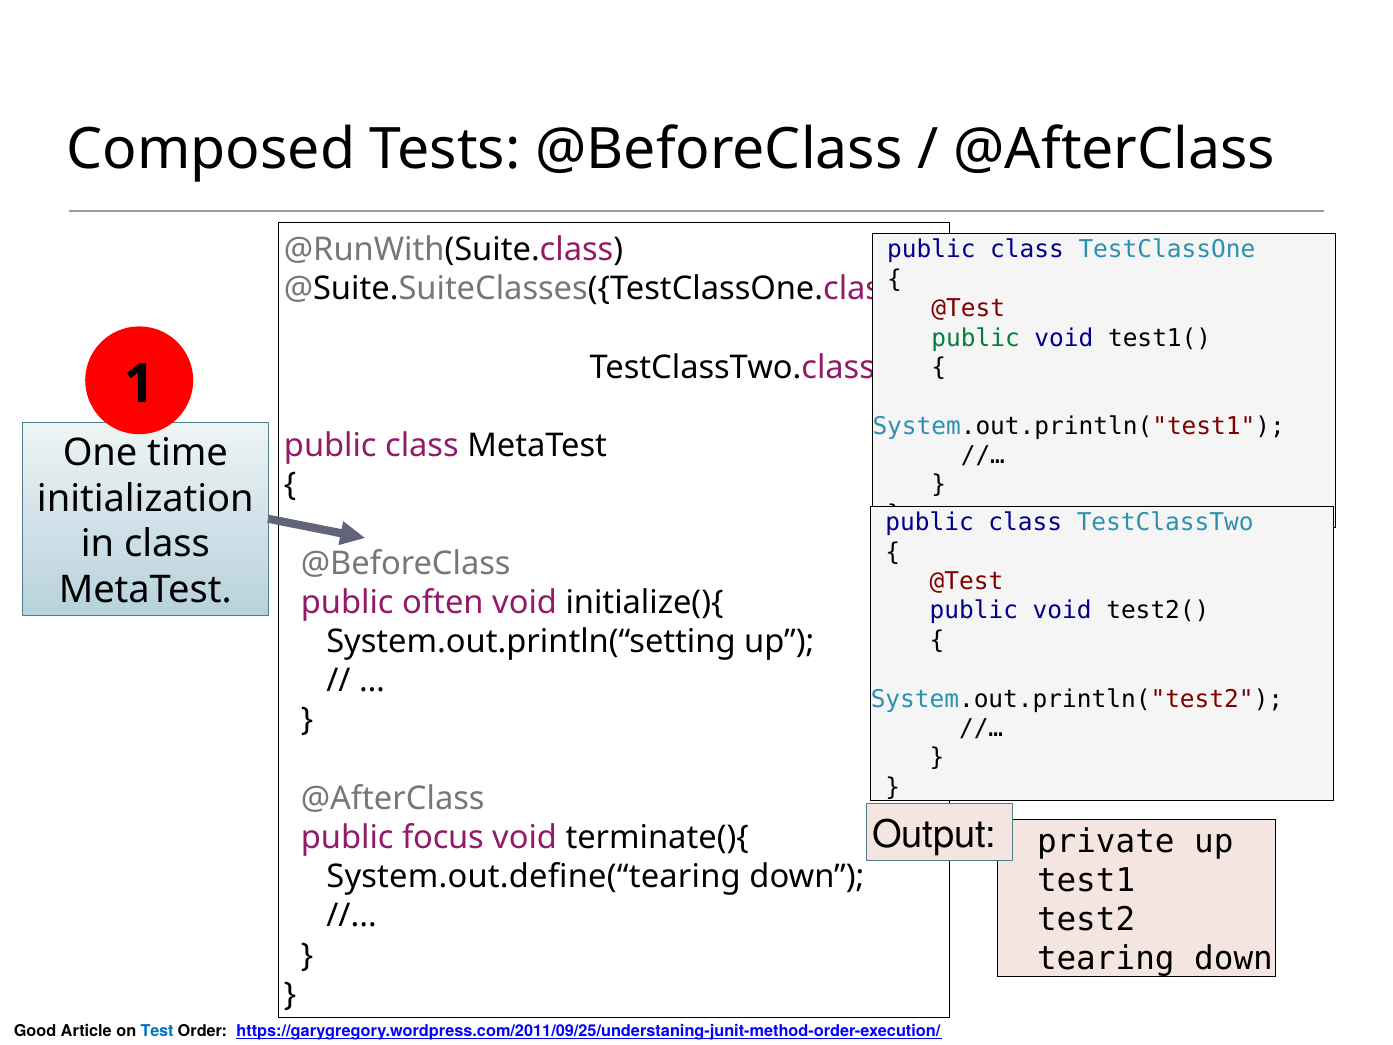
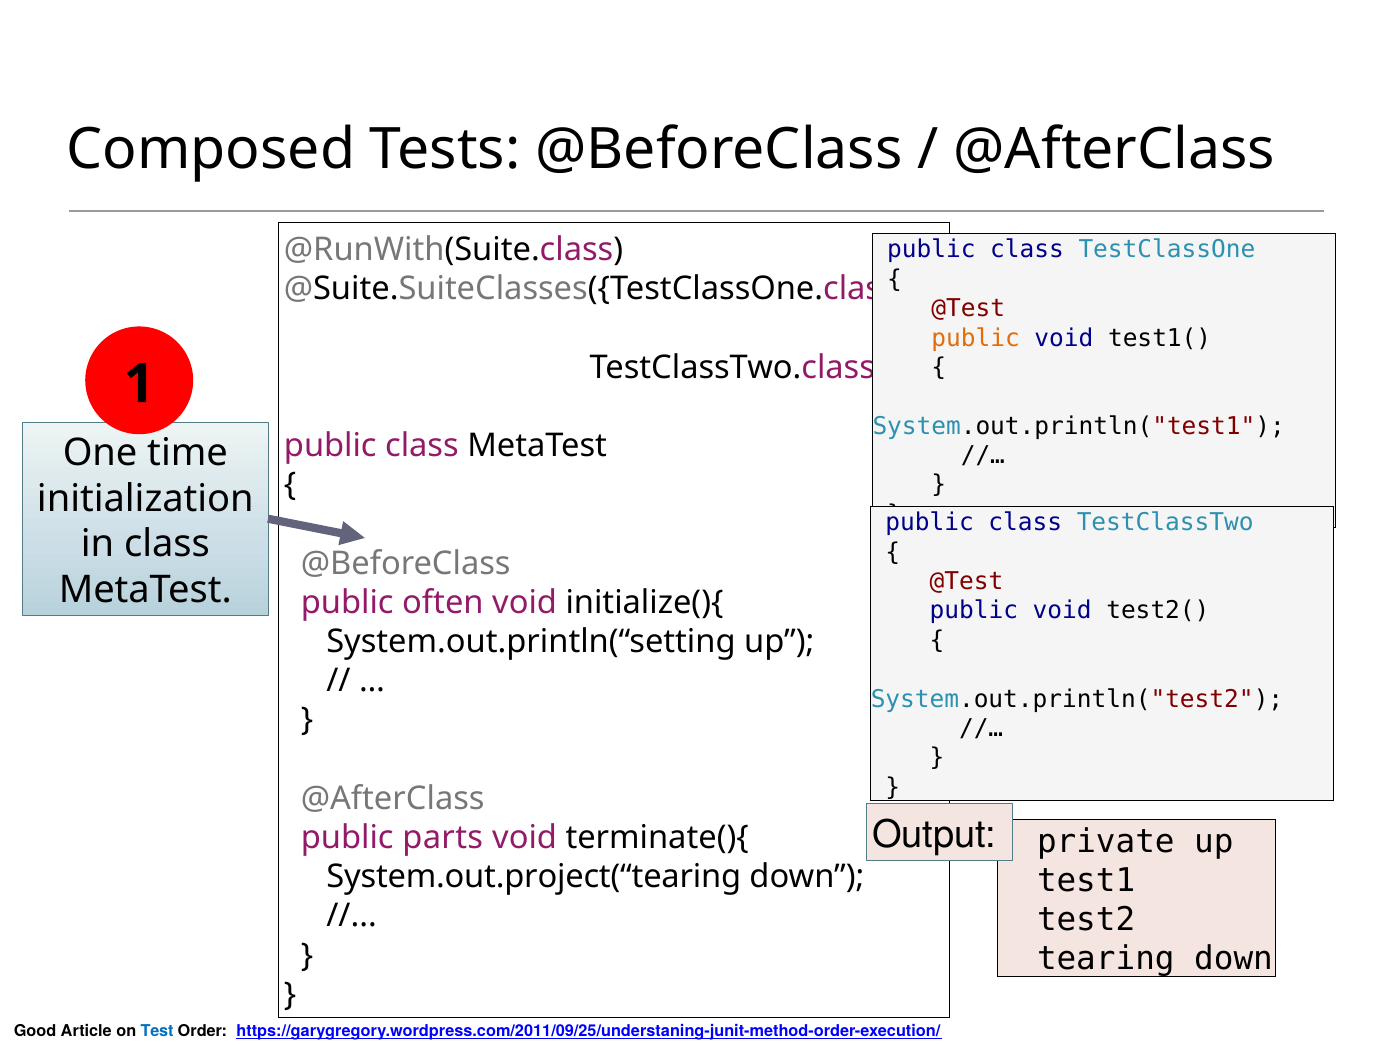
public at (976, 338) colour: green -> orange
focus: focus -> parts
System.out.define(“tearing: System.out.define(“tearing -> System.out.project(“tearing
